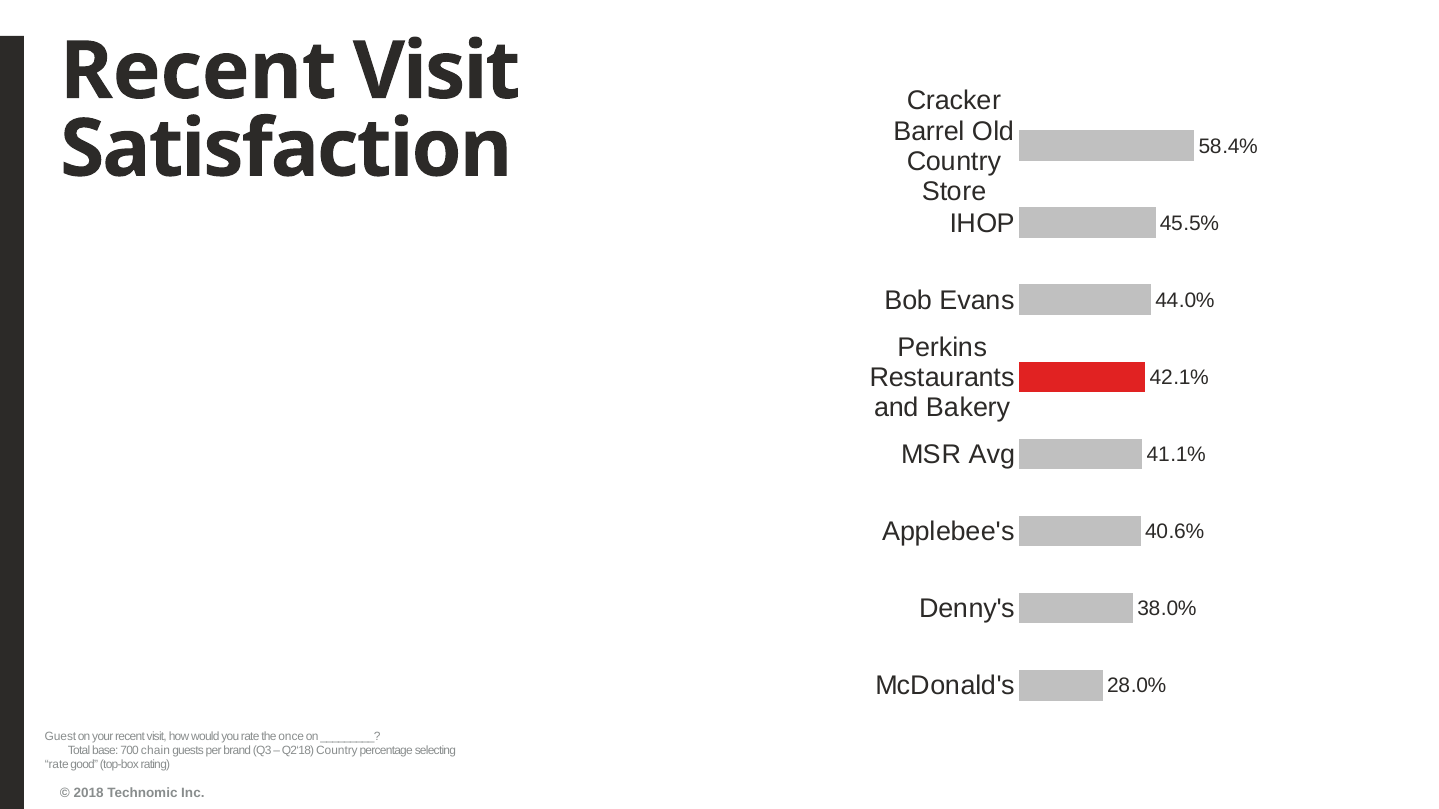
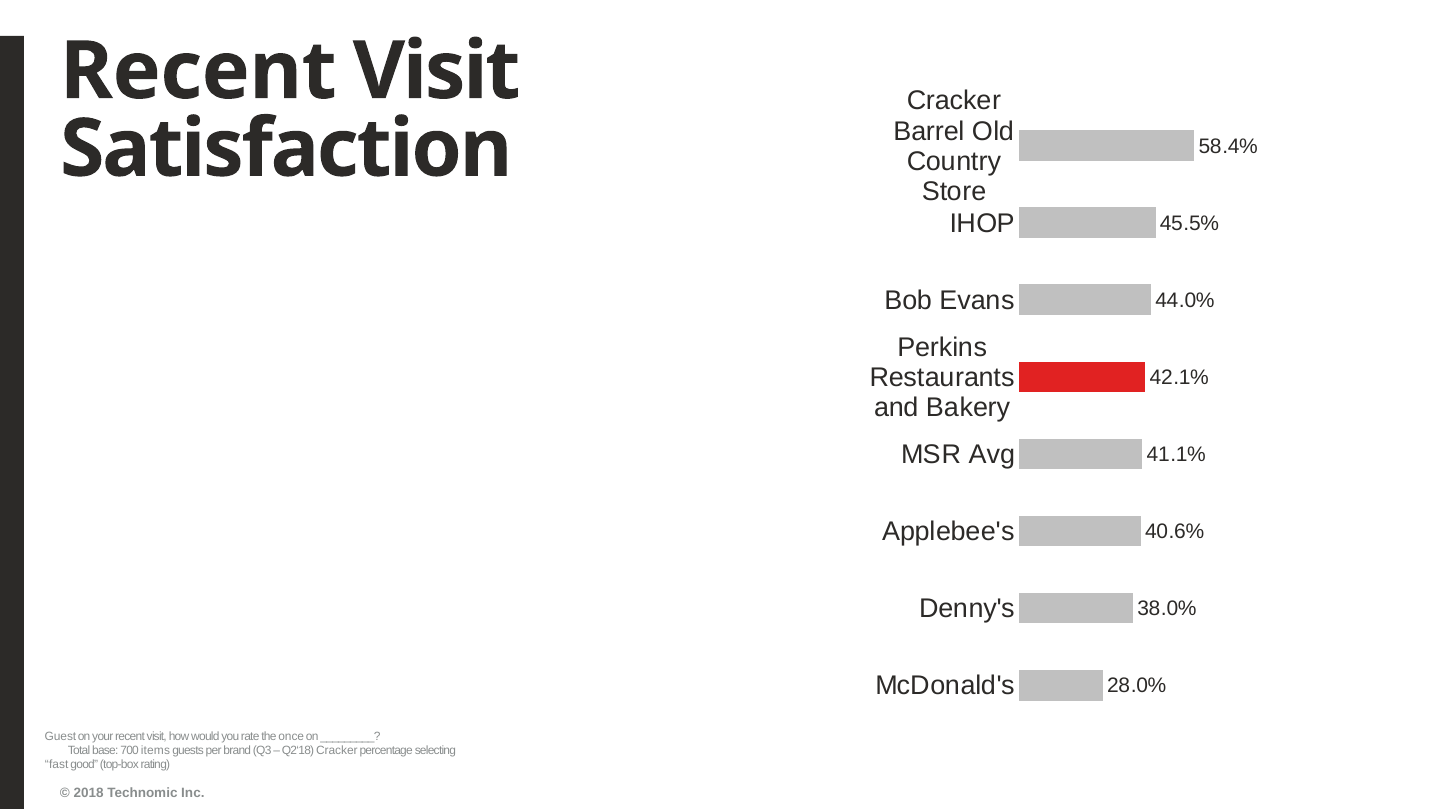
chain: chain -> items
Q2‘18 Country: Country -> Cracker
rate at (57, 765): rate -> fast
